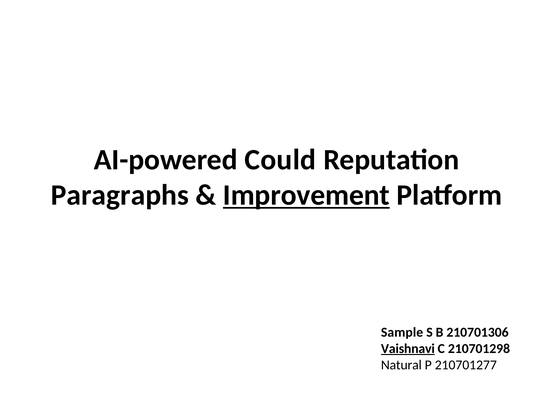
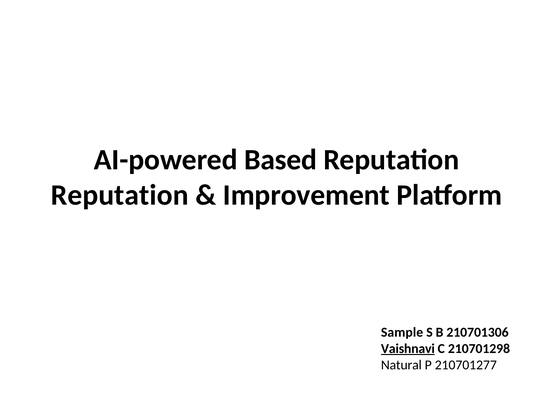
Could: Could -> Based
Paragraphs at (120, 195): Paragraphs -> Reputation
Improvement underline: present -> none
